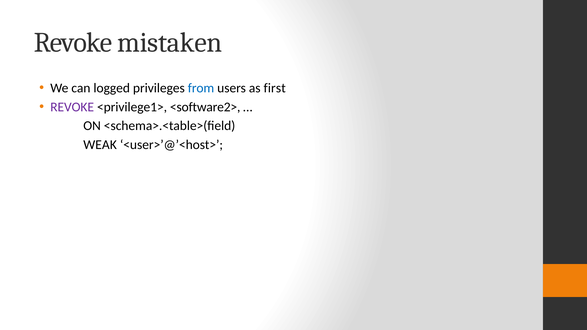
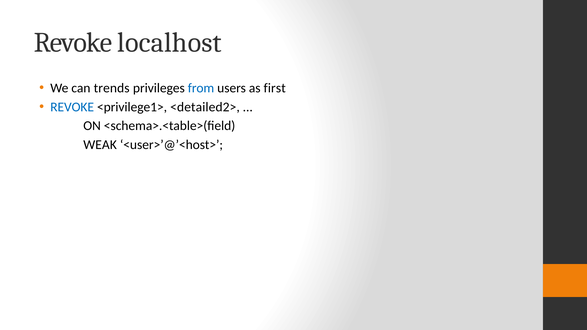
mistaken: mistaken -> localhost
logged: logged -> trends
REVOKE at (72, 107) colour: purple -> blue
<software2>: <software2> -> <detailed2>
